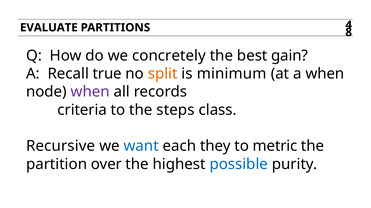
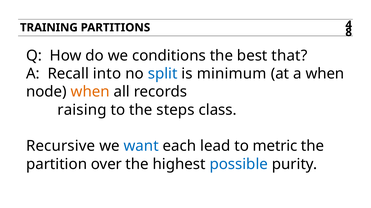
EVALUATE: EVALUATE -> TRAINING
concretely: concretely -> conditions
gain: gain -> that
true: true -> into
split colour: orange -> blue
when at (90, 92) colour: purple -> orange
criteria: criteria -> raising
they: they -> lead
